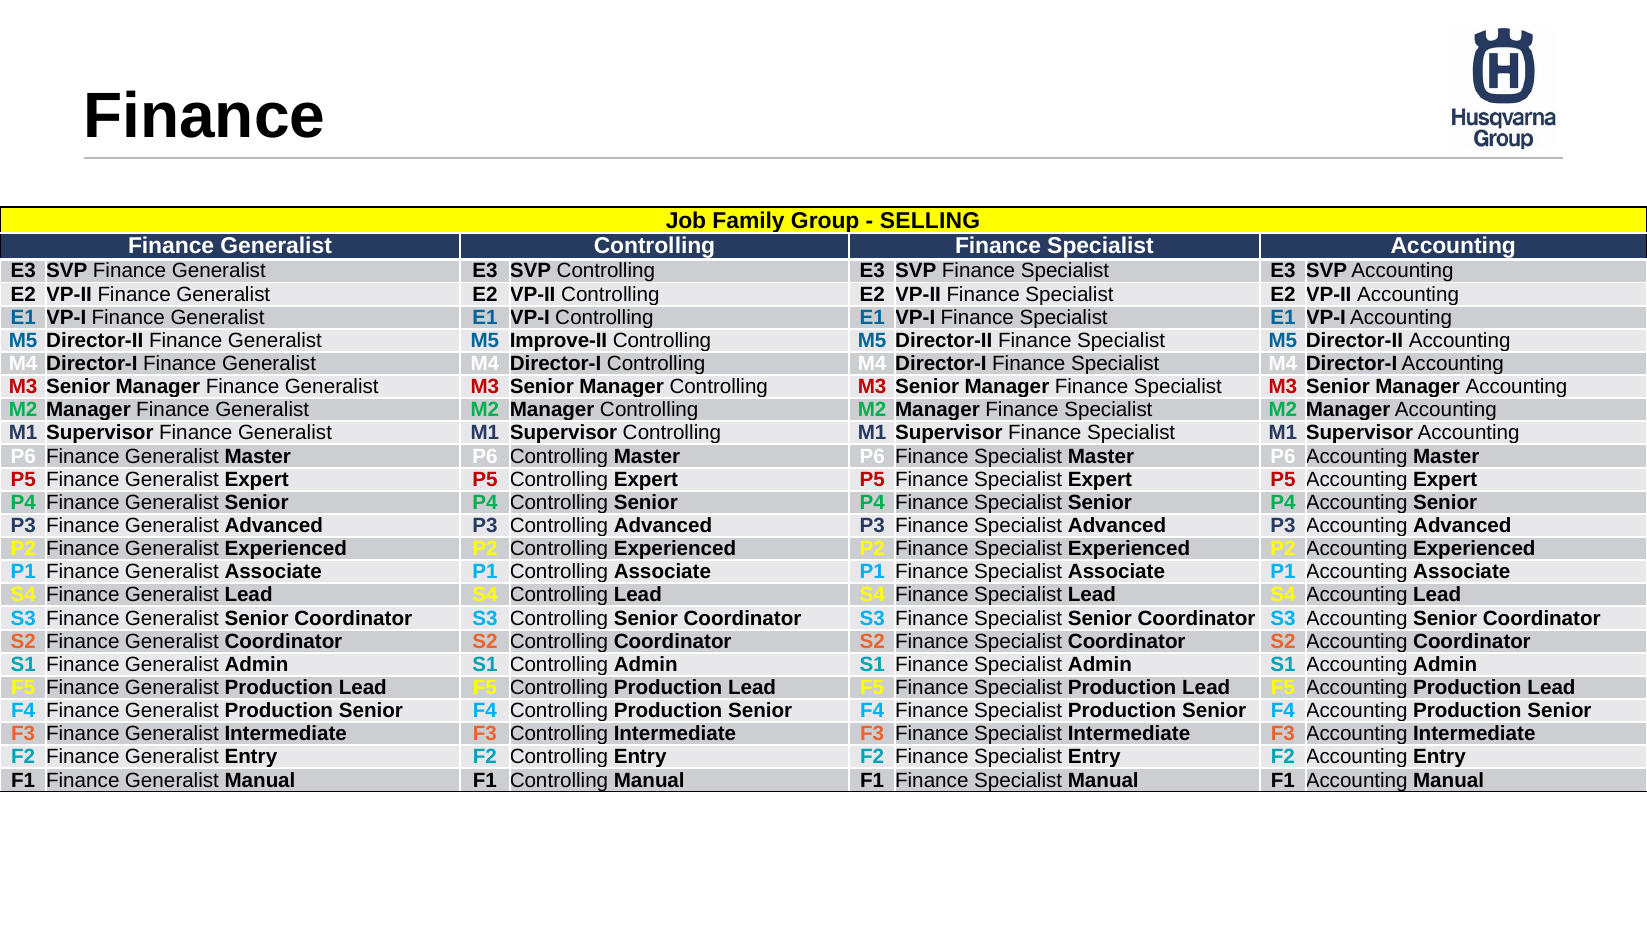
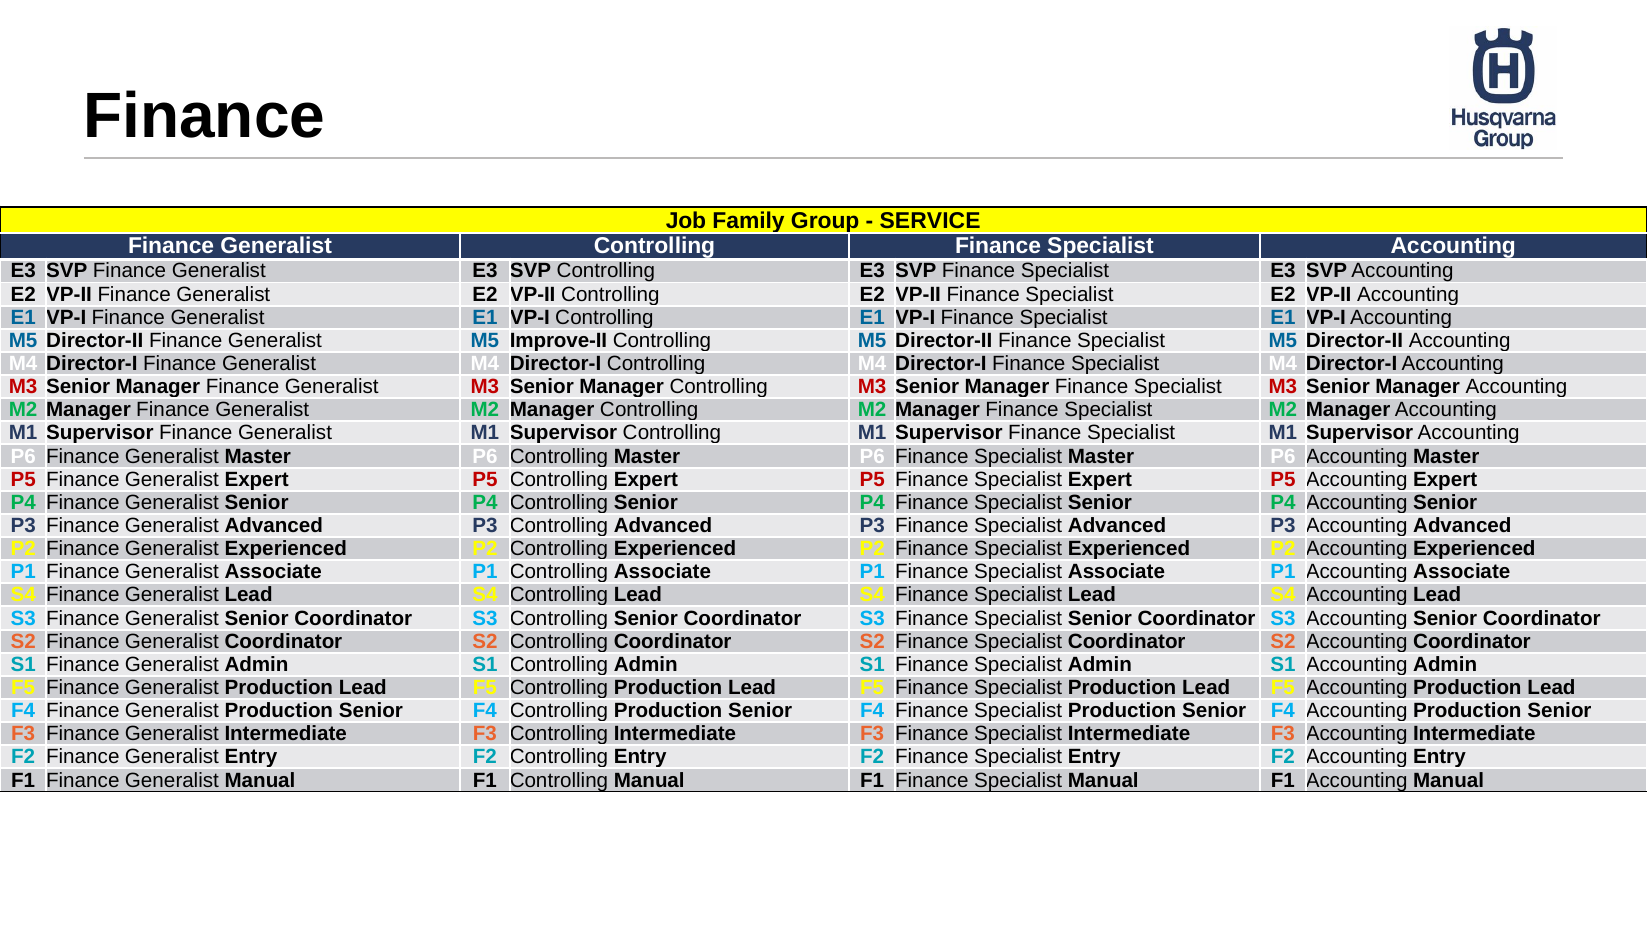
SELLING: SELLING -> SERVICE
